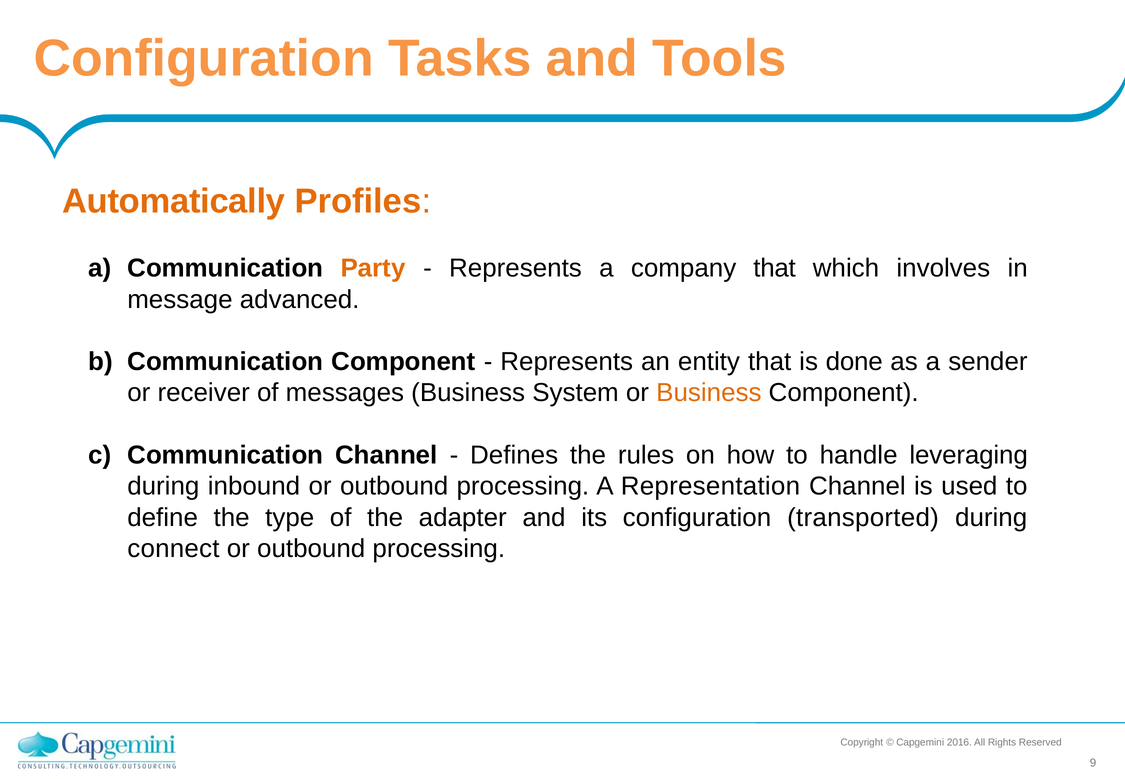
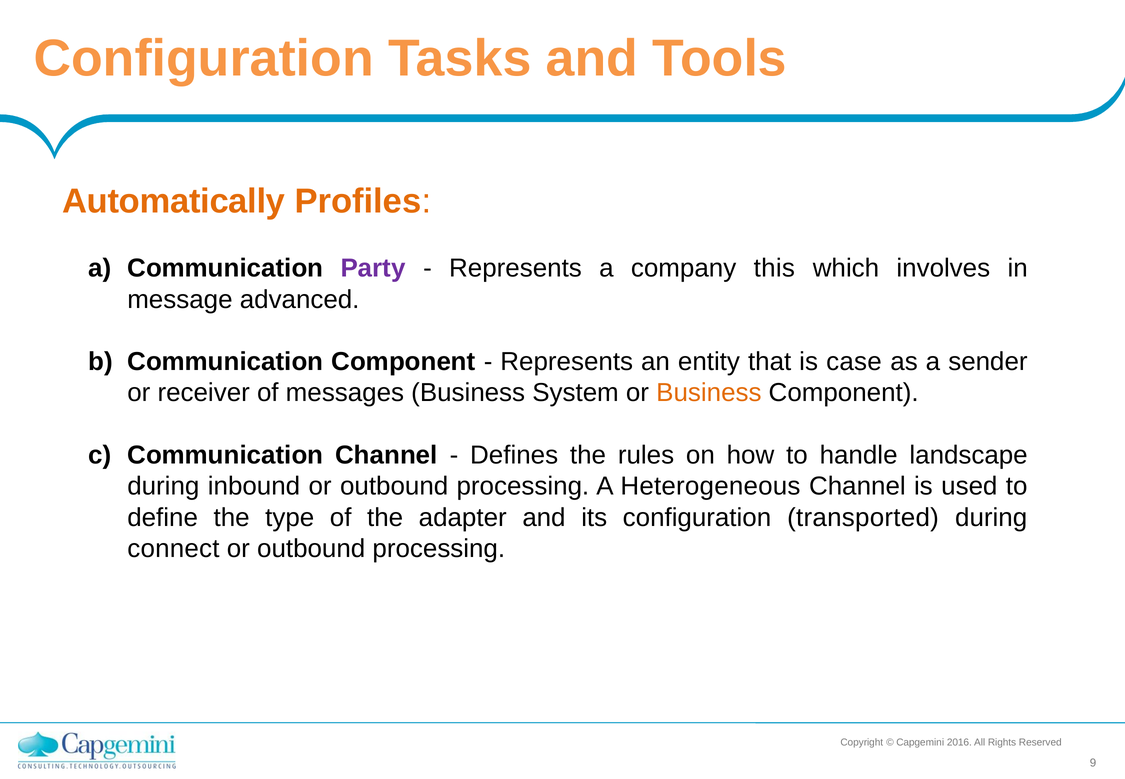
Party colour: orange -> purple
company that: that -> this
done: done -> case
leveraging: leveraging -> landscape
Representation: Representation -> Heterogeneous
